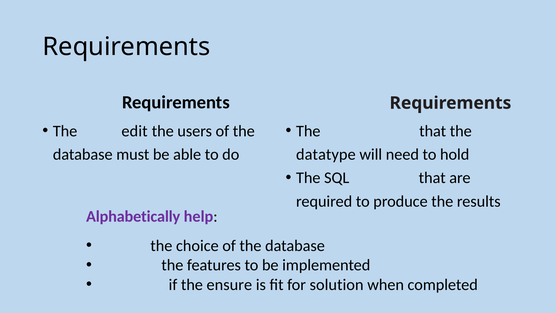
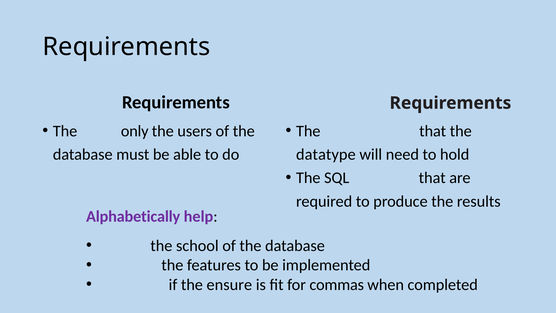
edit: edit -> only
choice: choice -> school
solution: solution -> commas
